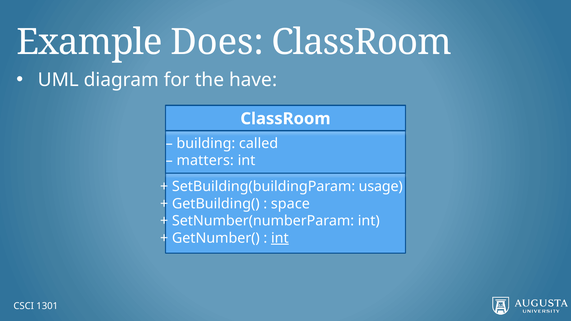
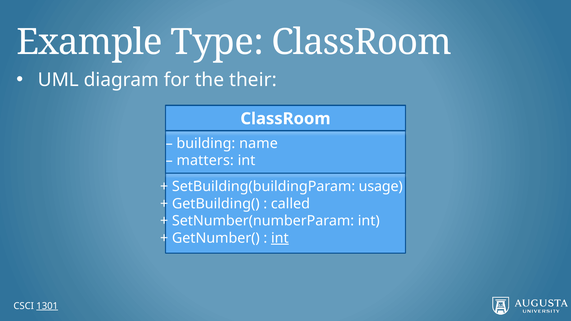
Does: Does -> Type
have: have -> their
called: called -> name
space: space -> called
1301 underline: none -> present
